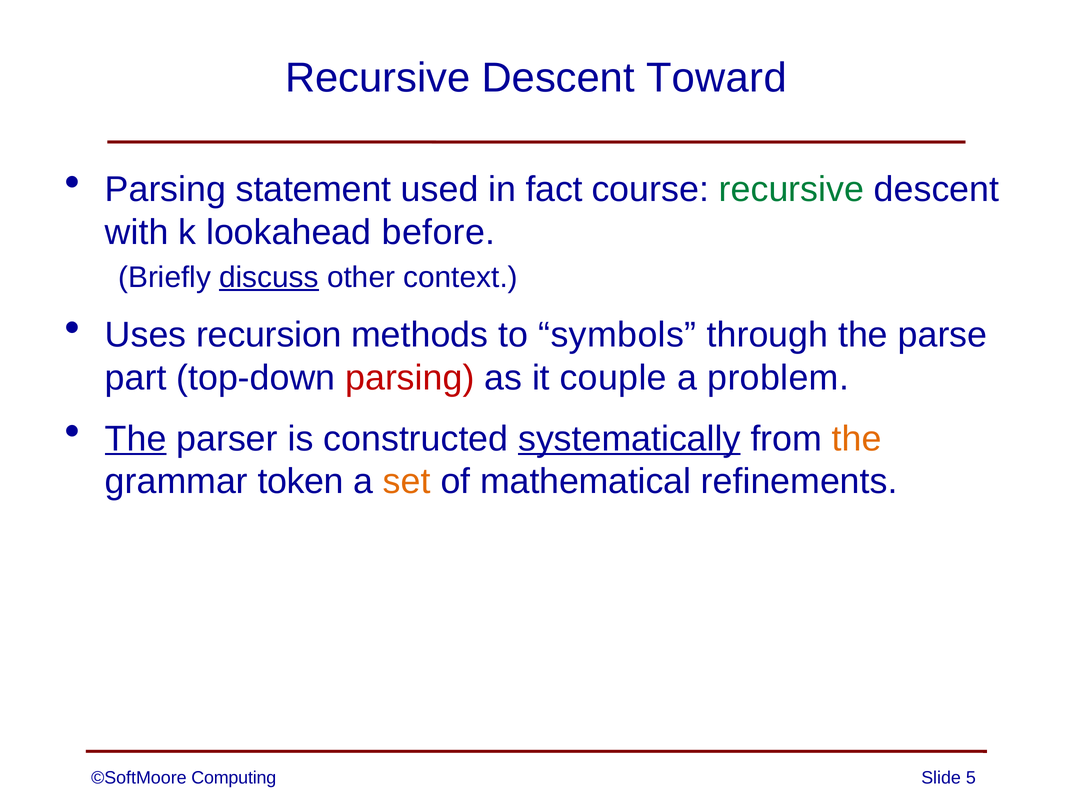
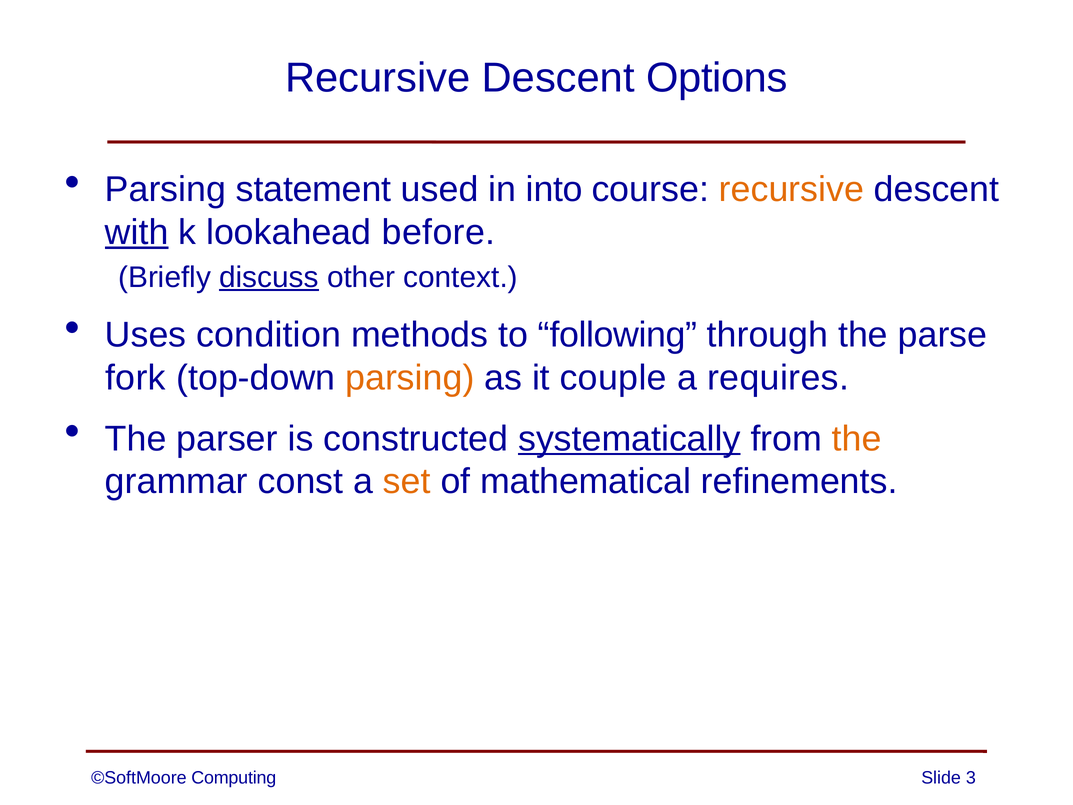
Toward: Toward -> Options
fact: fact -> into
recursive at (791, 189) colour: green -> orange
with underline: none -> present
recursion: recursion -> condition
symbols: symbols -> following
part: part -> fork
parsing at (410, 378) colour: red -> orange
problem: problem -> requires
The at (136, 439) underline: present -> none
token: token -> const
5: 5 -> 3
